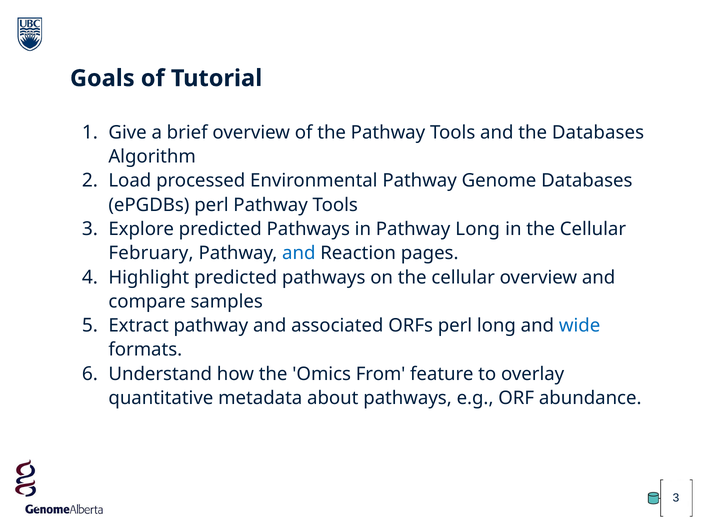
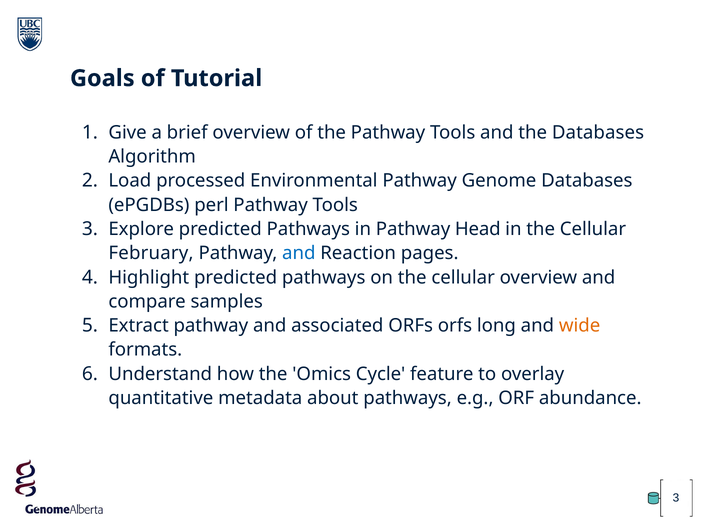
Pathway Long: Long -> Head
ORFs perl: perl -> orfs
wide colour: blue -> orange
From: From -> Cycle
